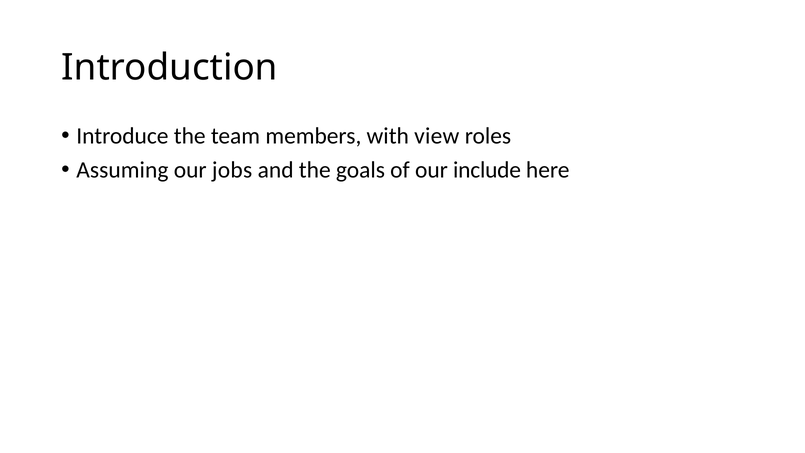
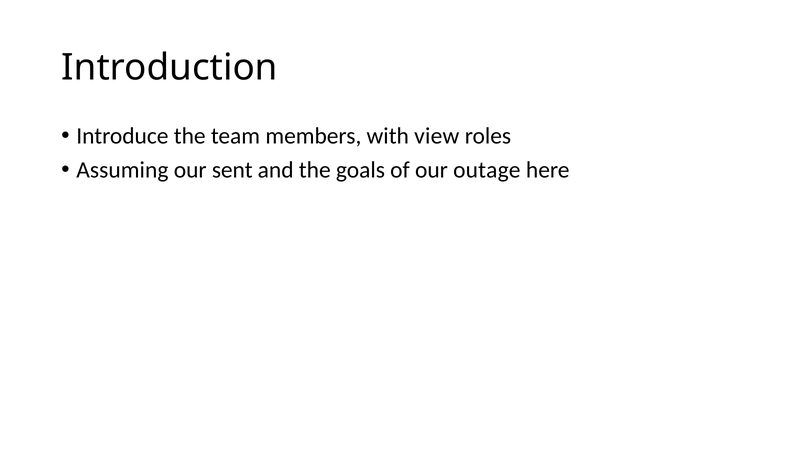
jobs: jobs -> sent
include: include -> outage
